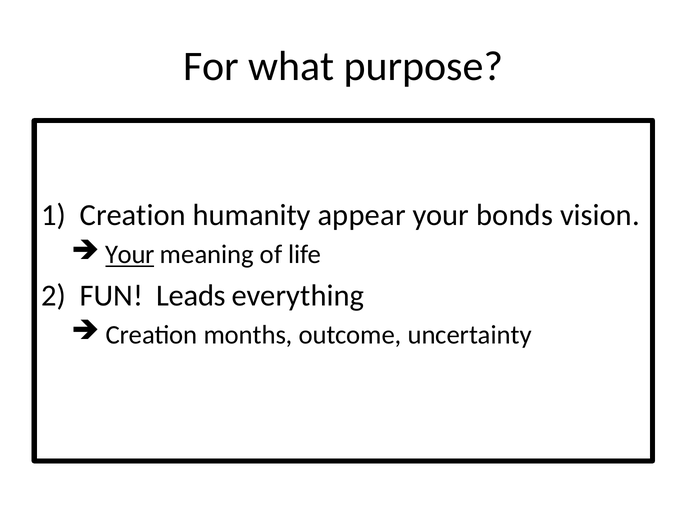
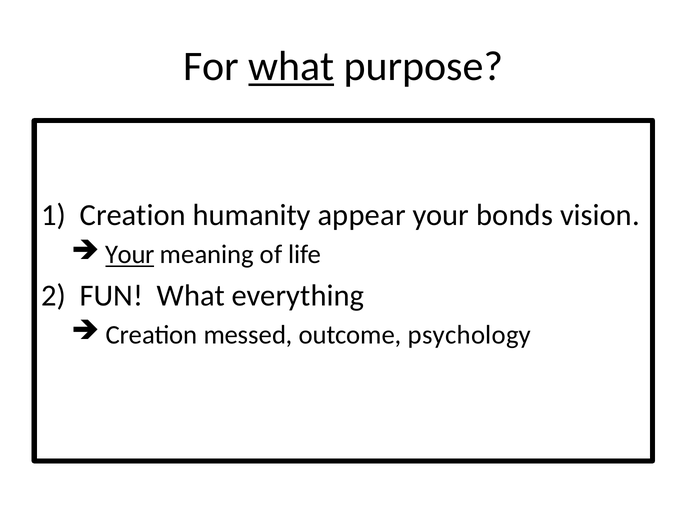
what at (291, 67) underline: none -> present
FUN Leads: Leads -> What
months: months -> messed
uncertainty: uncertainty -> psychology
